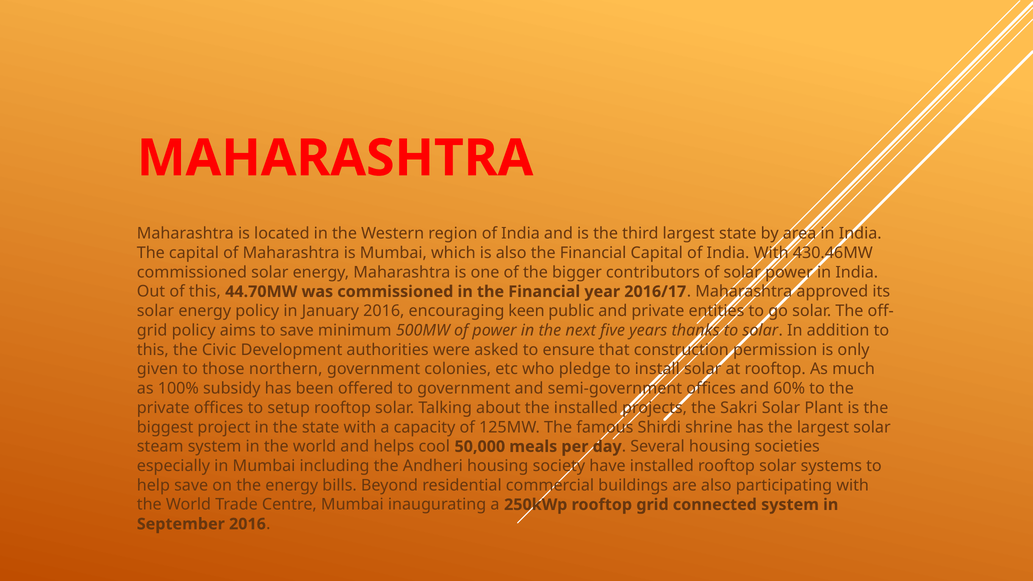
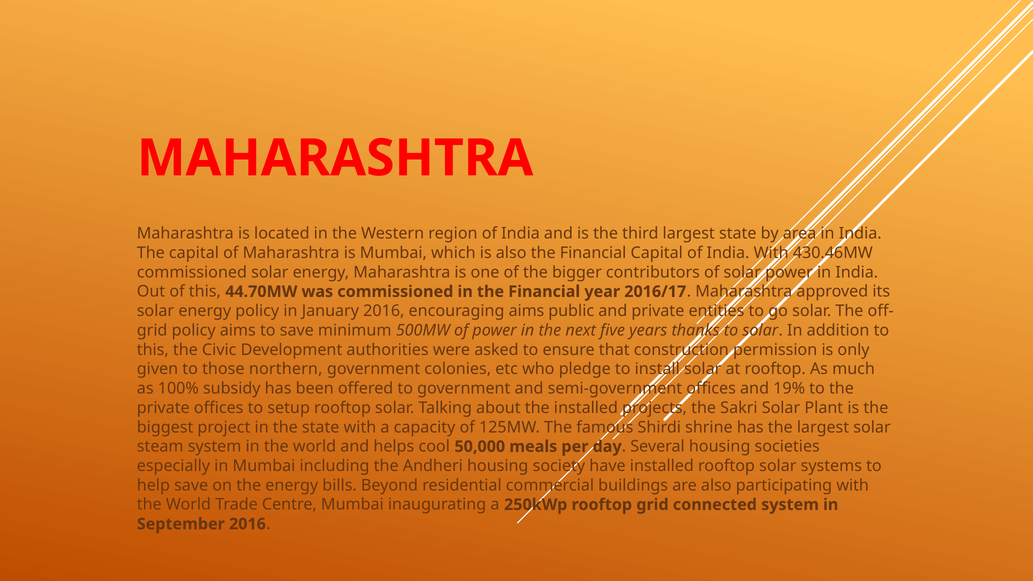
encouraging keen: keen -> aims
60%: 60% -> 19%
